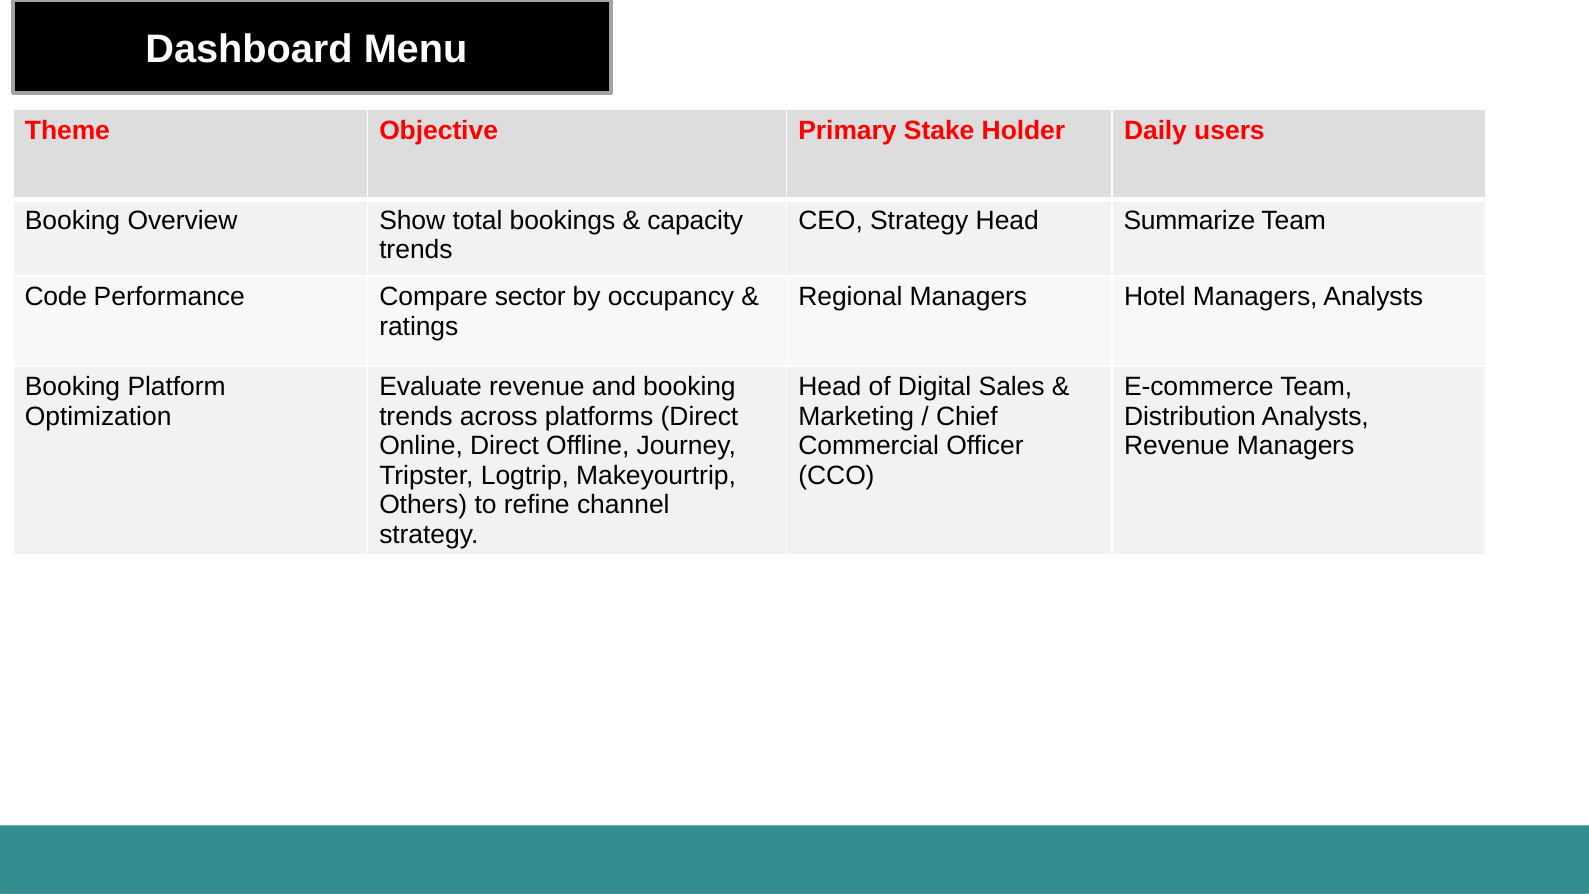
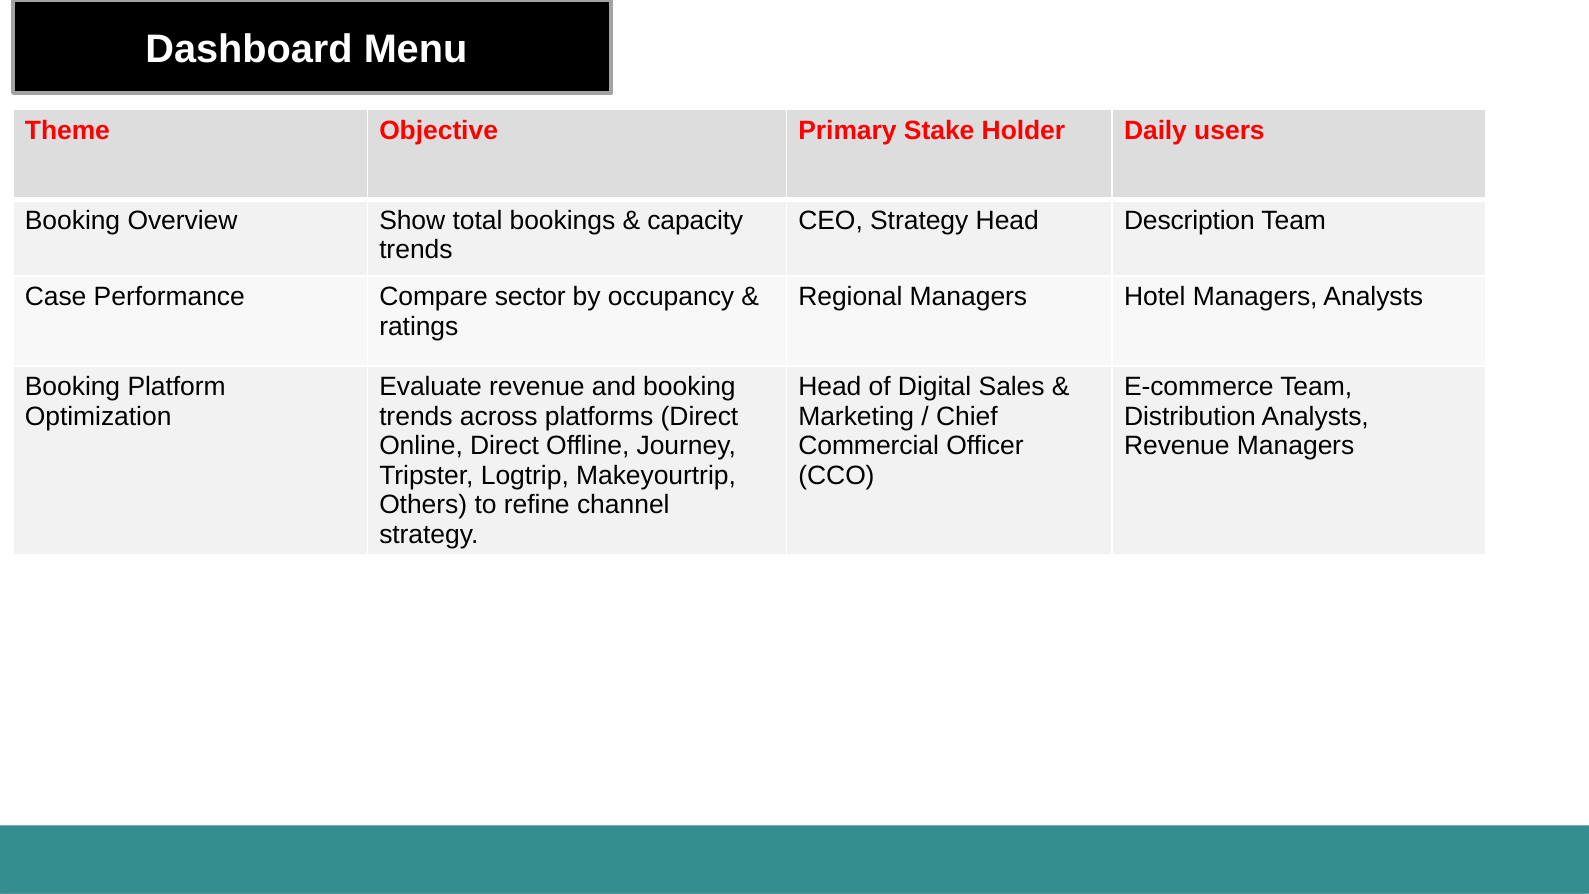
Summarize: Summarize -> Description
Code: Code -> Case
